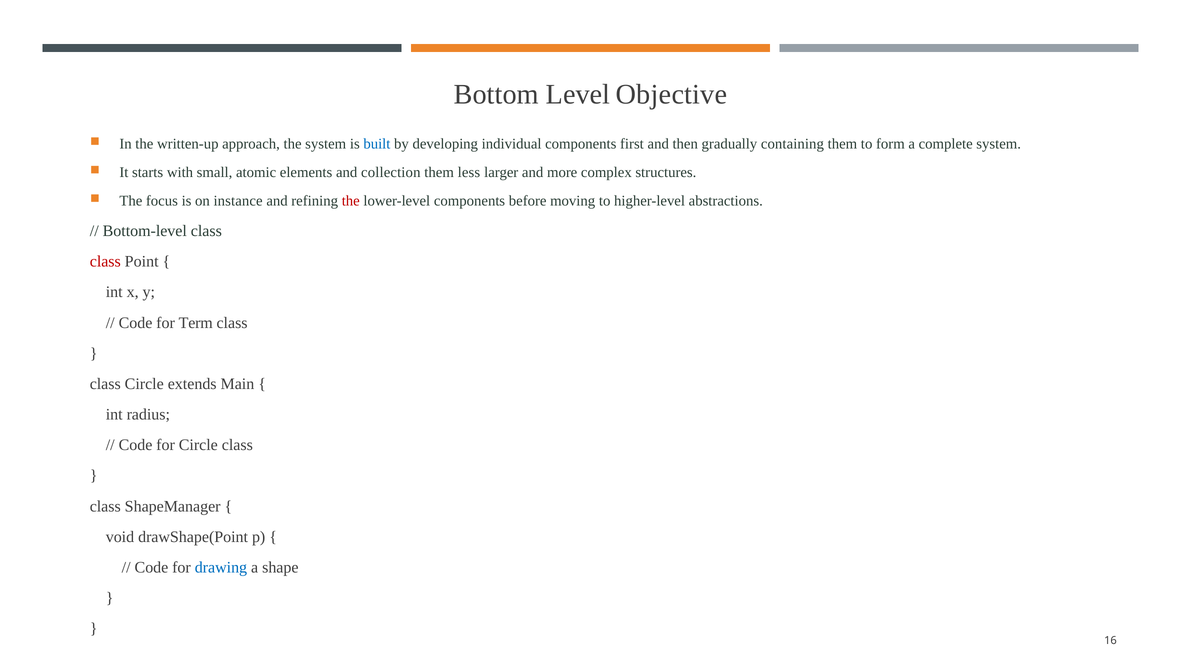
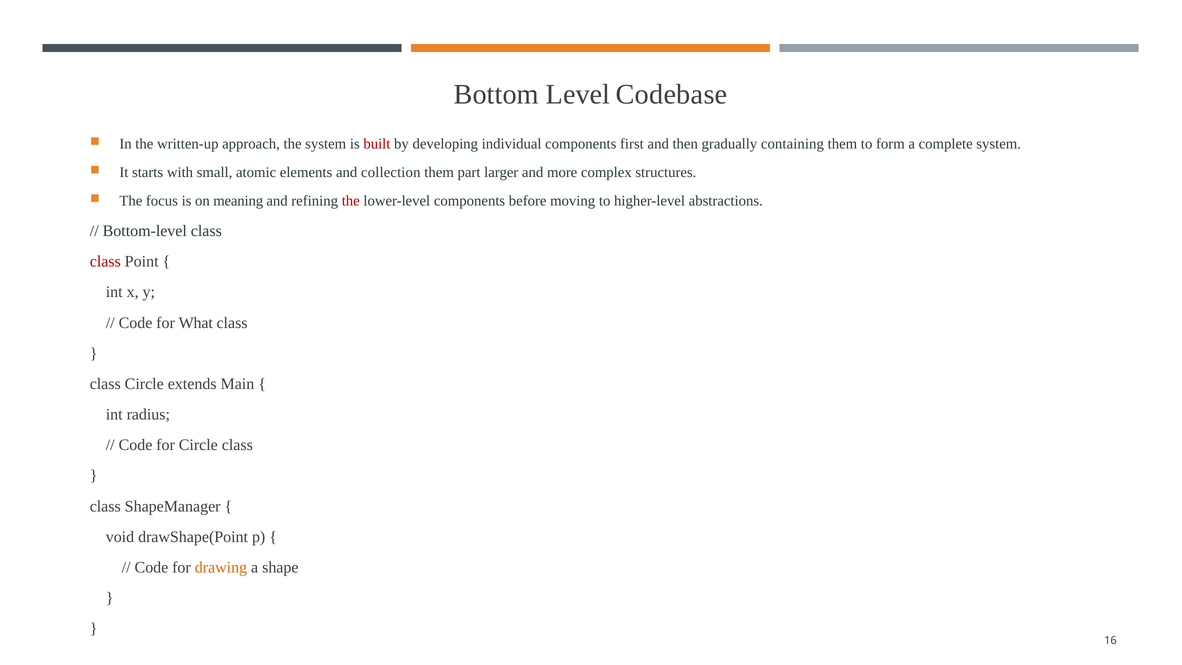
Objective: Objective -> Codebase
built colour: blue -> red
less: less -> part
instance: instance -> meaning
Term: Term -> What
drawing colour: blue -> orange
